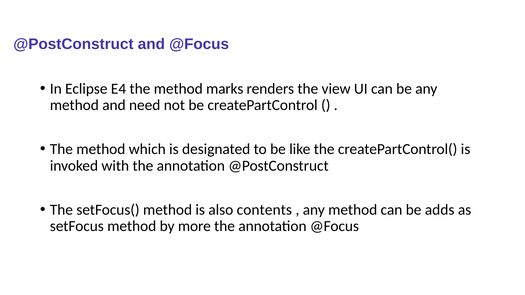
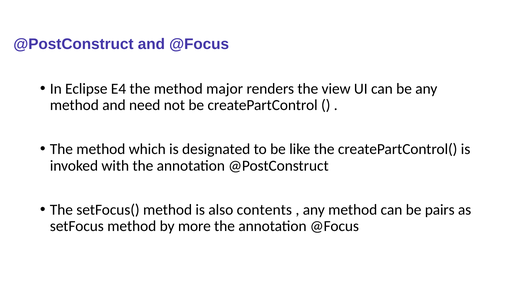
marks: marks -> major
adds: adds -> pairs
